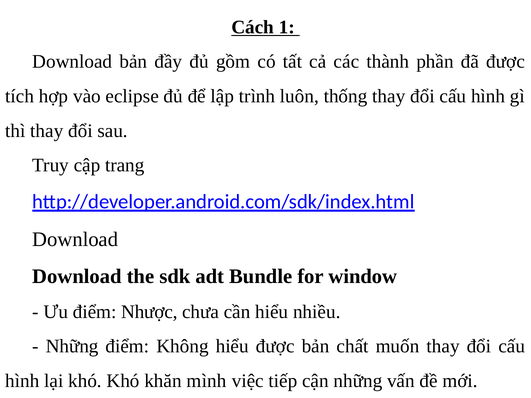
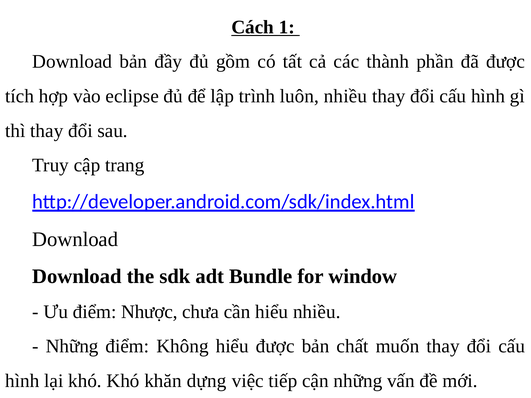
luôn thống: thống -> nhiều
mình: mình -> dựng
